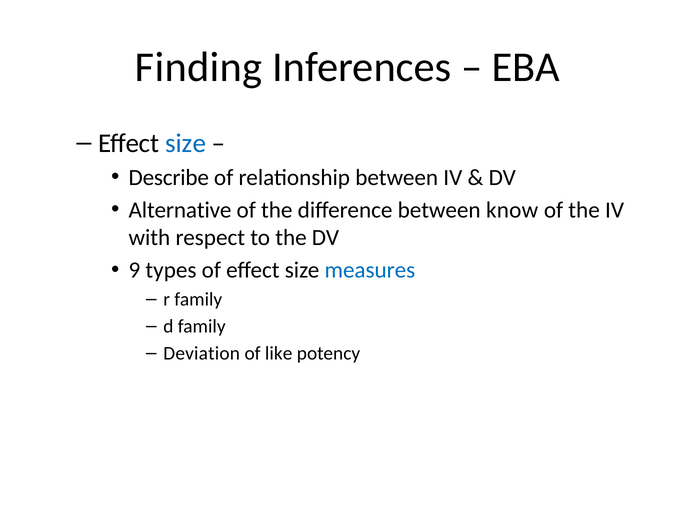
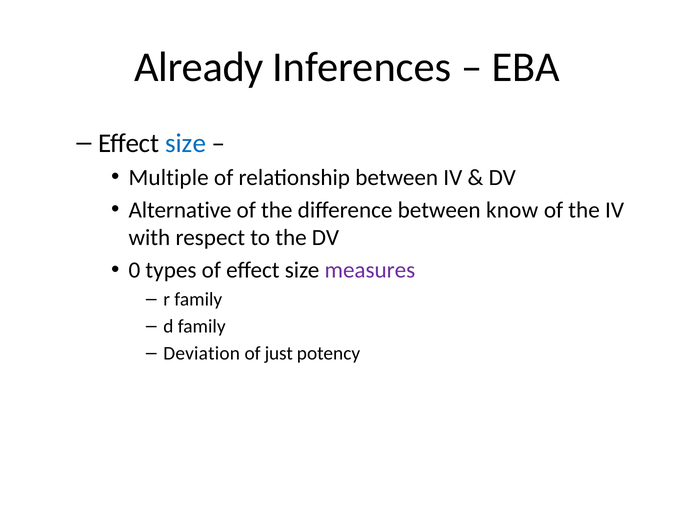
Finding: Finding -> Already
Describe: Describe -> Multiple
9: 9 -> 0
measures colour: blue -> purple
like: like -> just
